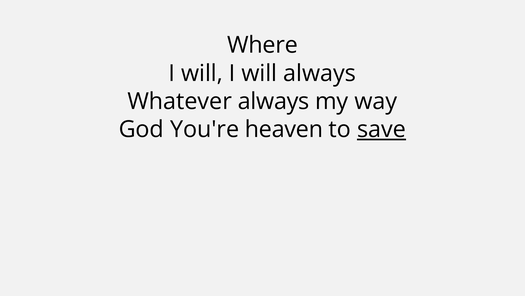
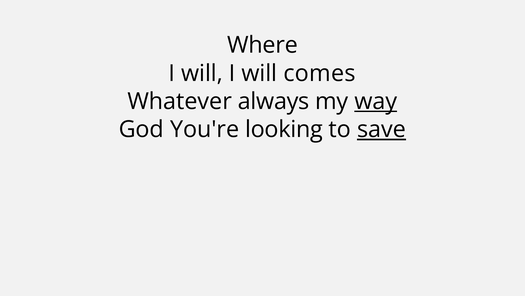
will always: always -> comes
way underline: none -> present
heaven: heaven -> looking
